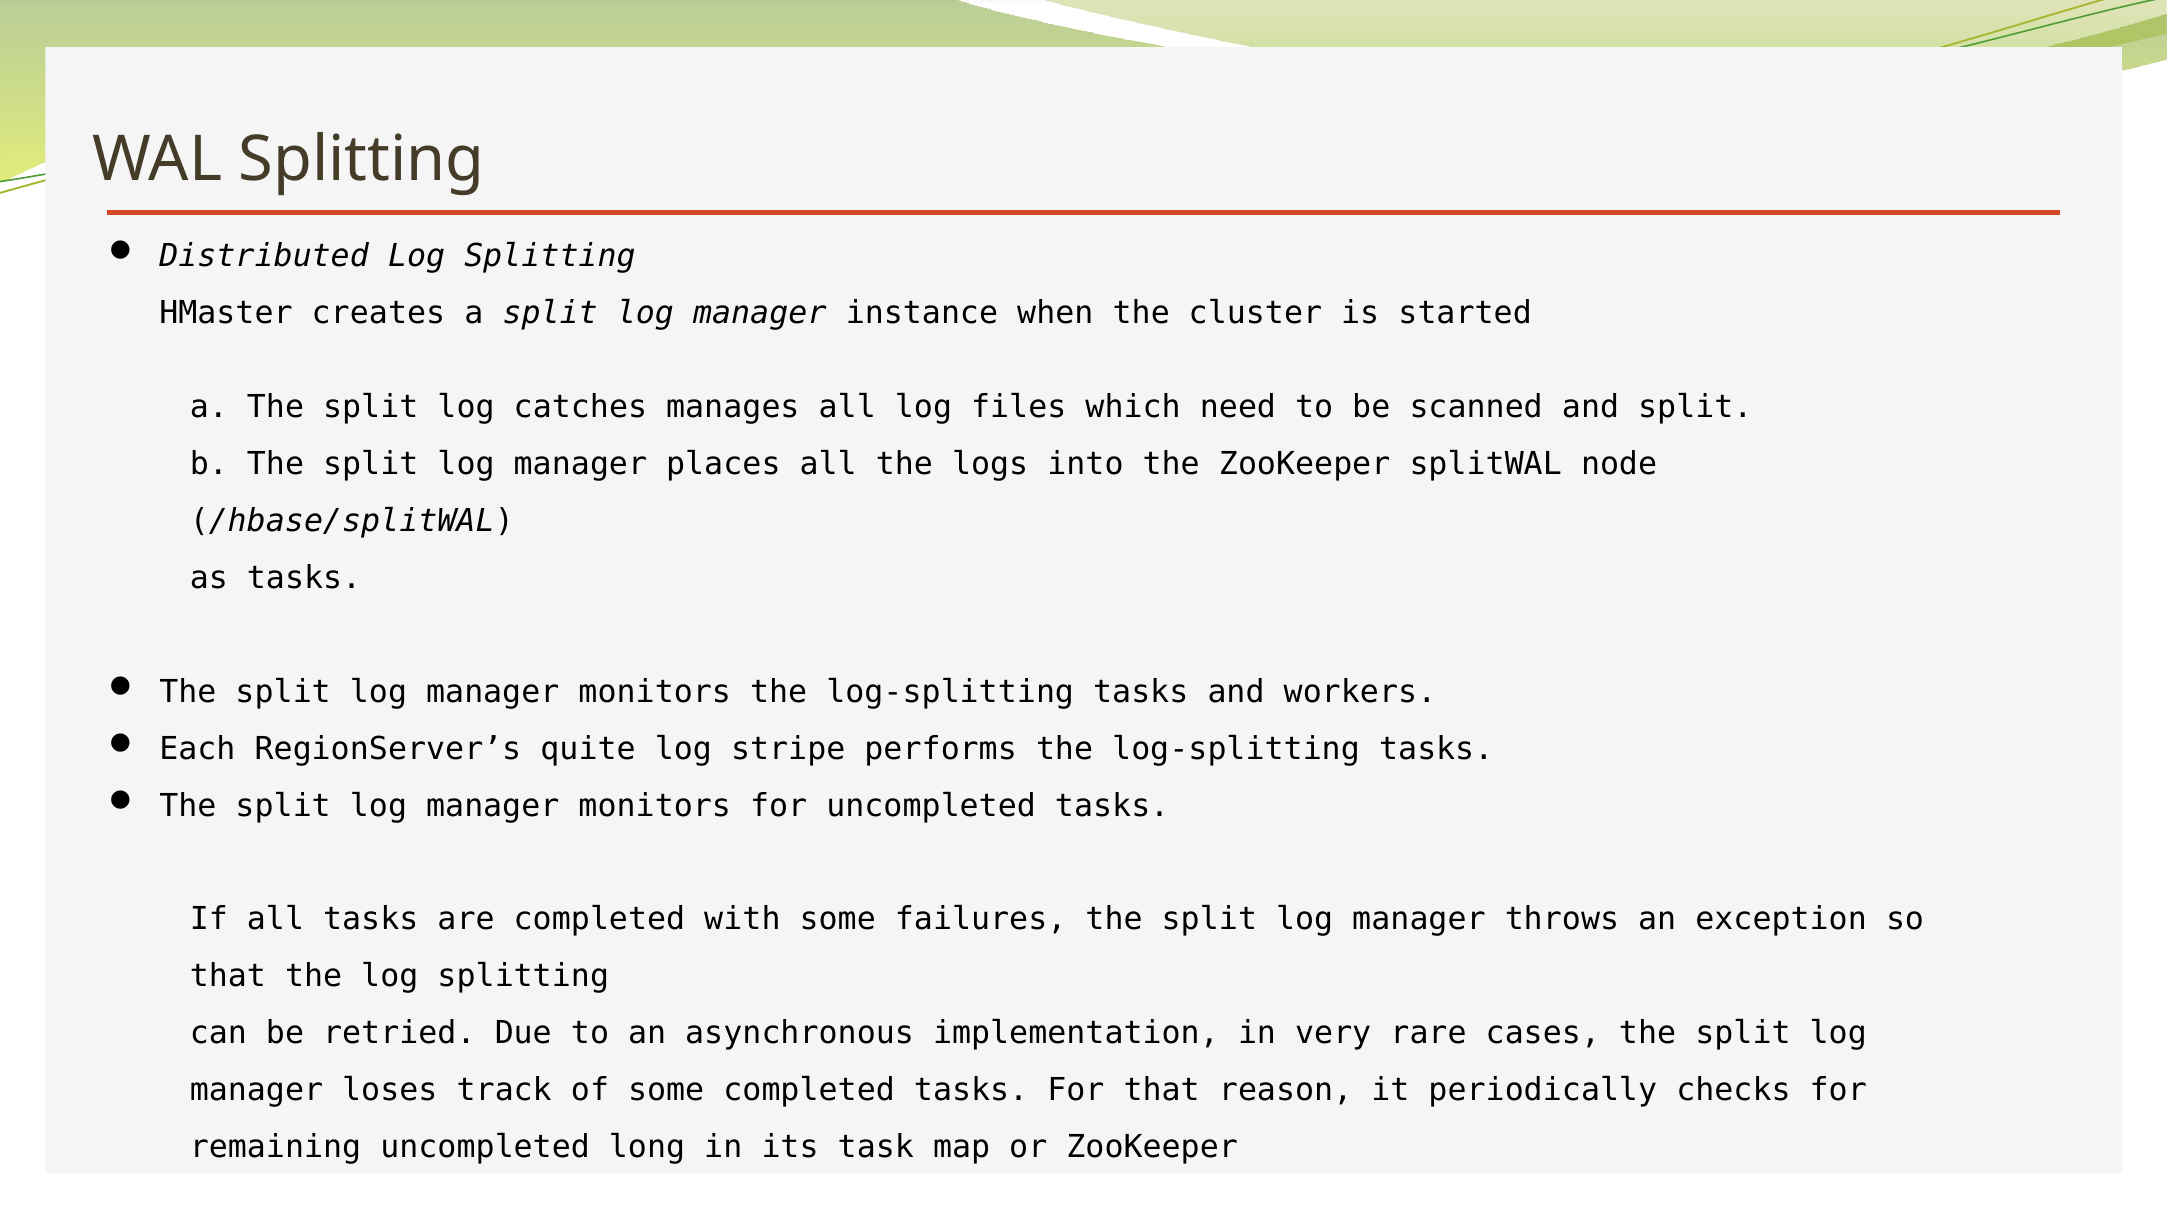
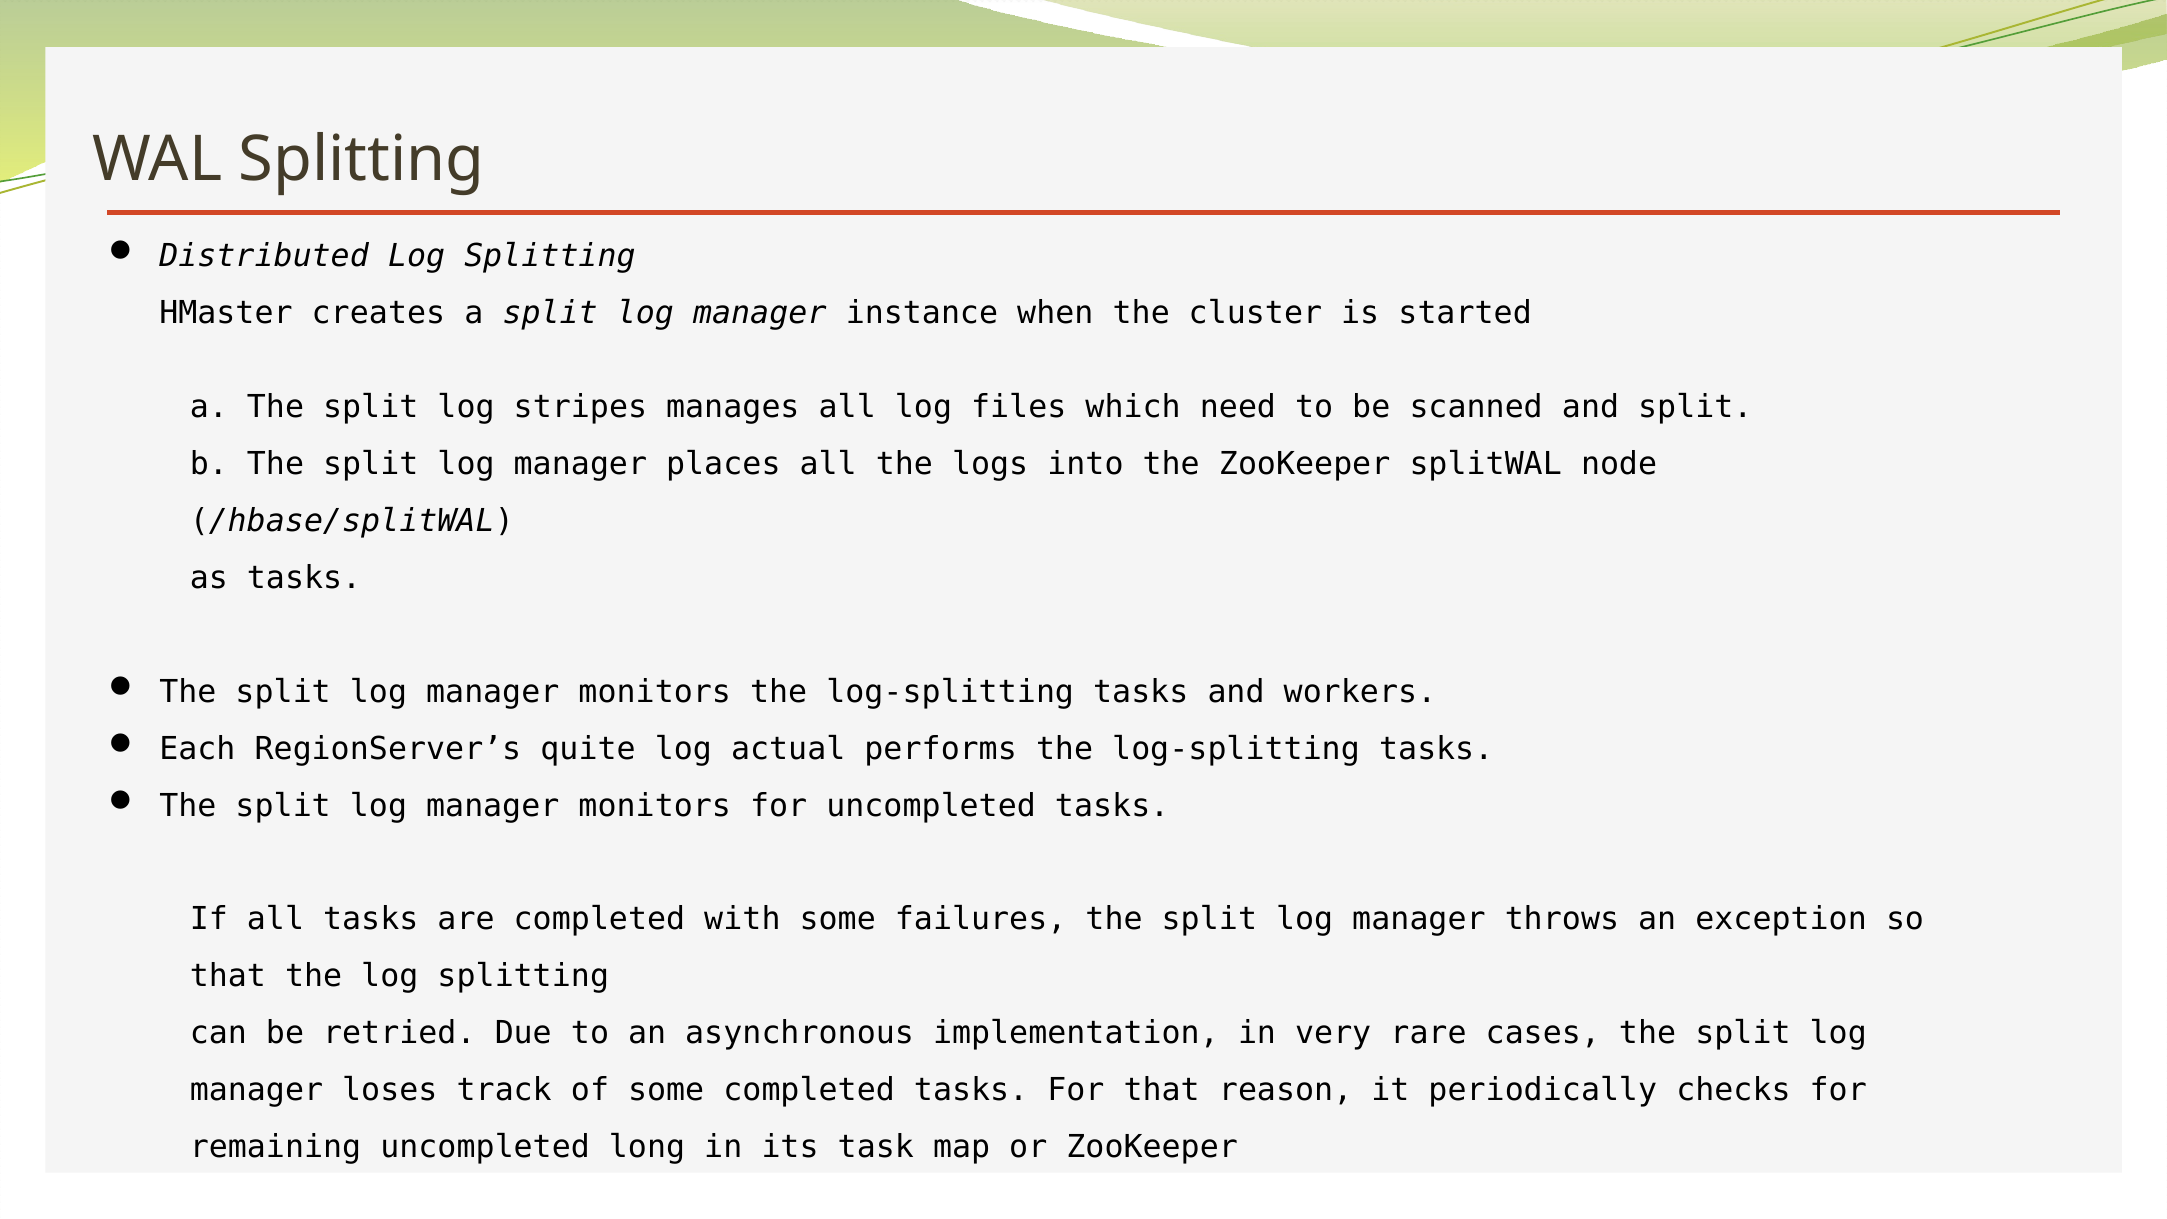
catches: catches -> stripes
stripe: stripe -> actual
